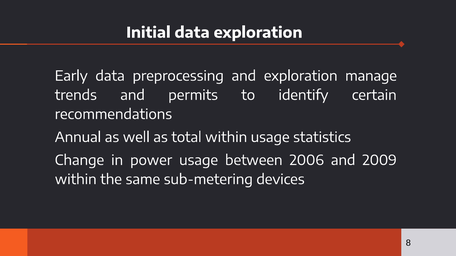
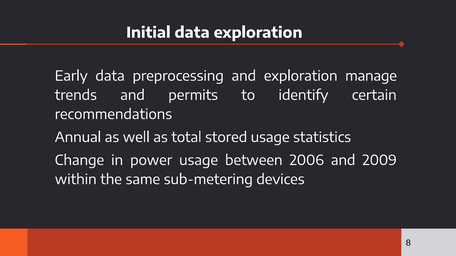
total within: within -> stored
